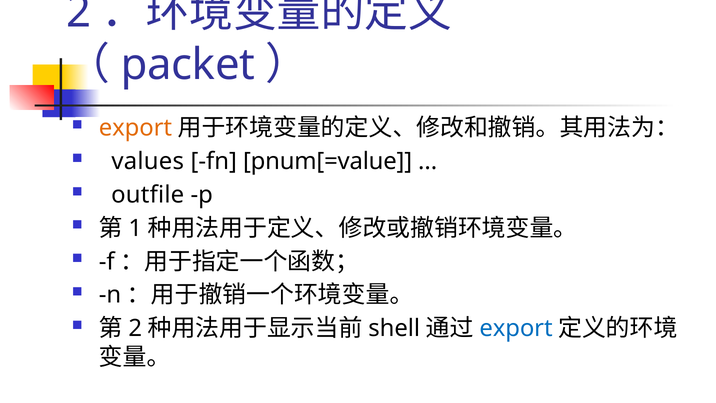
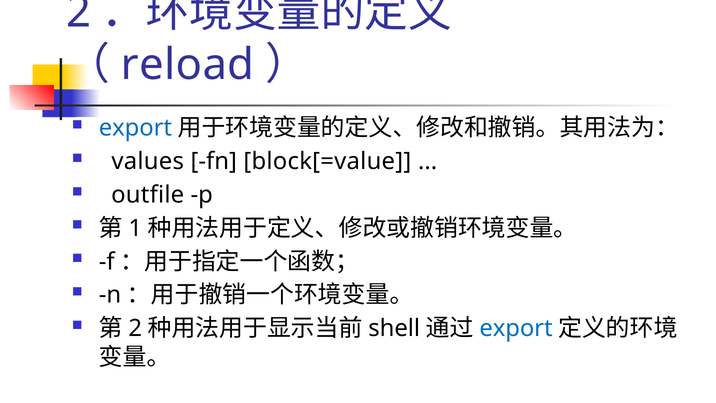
packet: packet -> reload
export at (135, 128) colour: orange -> blue
pnum[=value: pnum[=value -> block[=value
